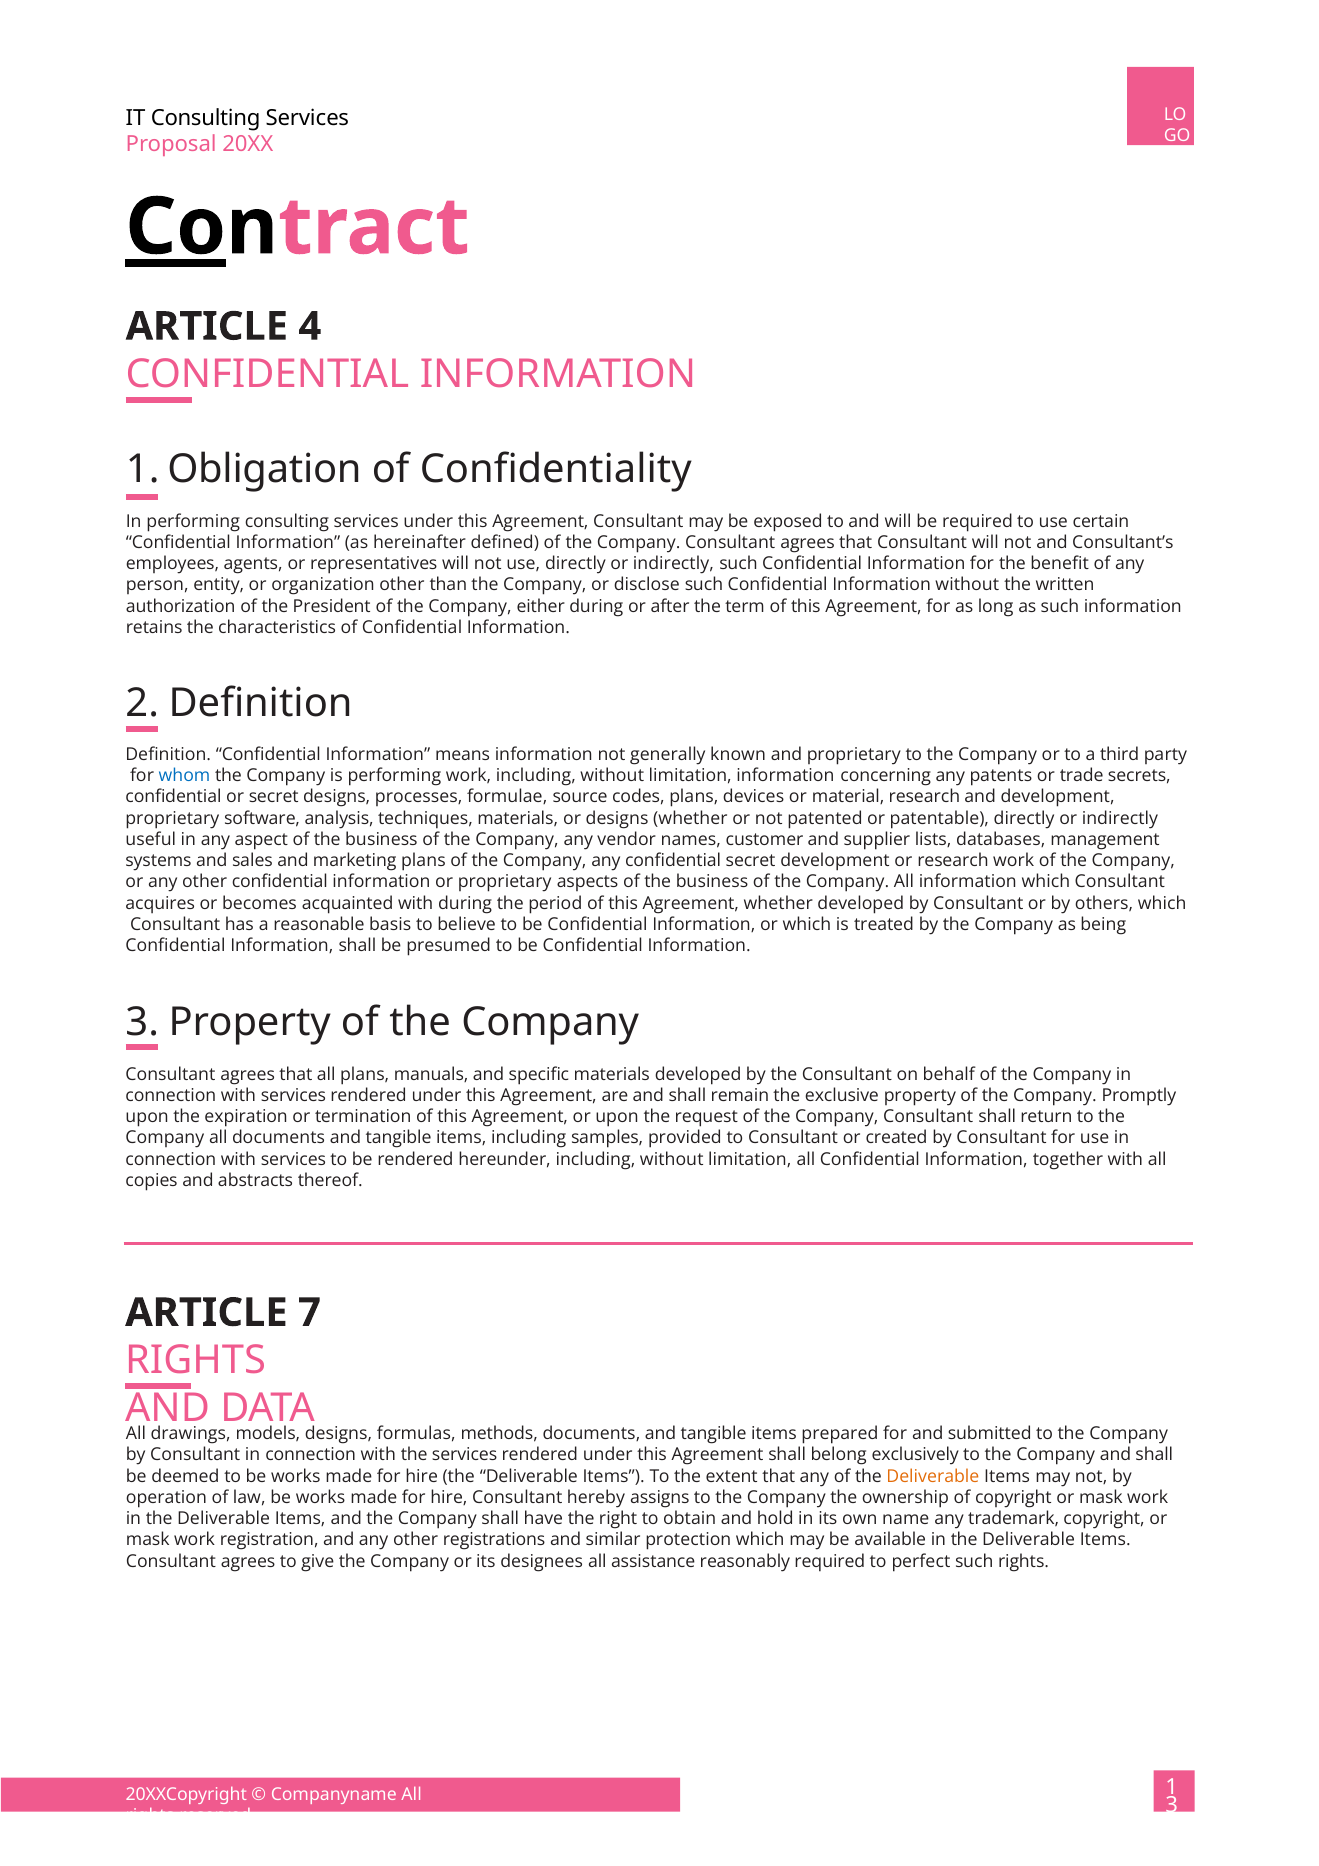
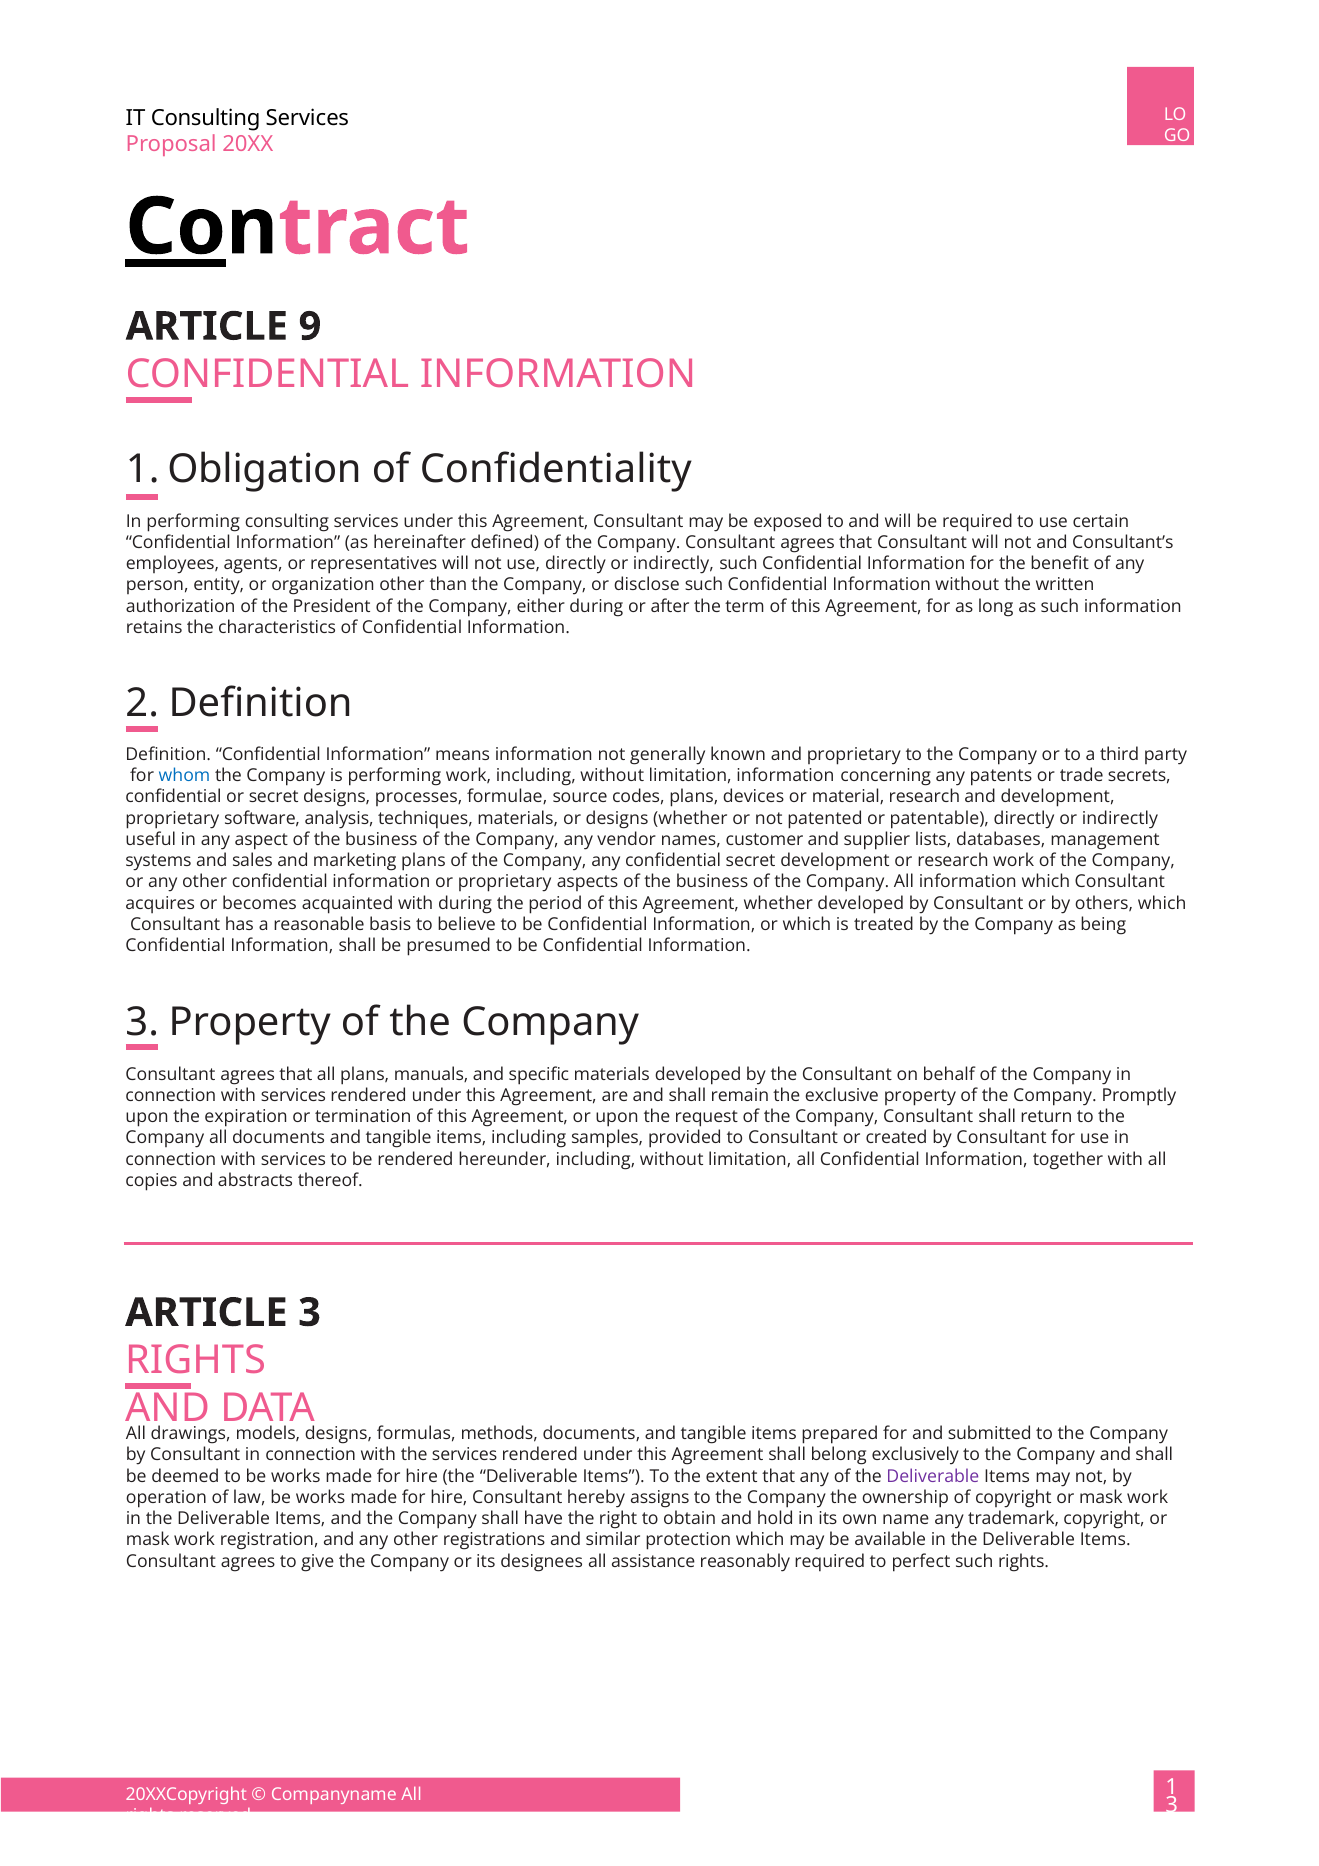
4: 4 -> 9
ARTICLE 7: 7 -> 3
Deliverable at (933, 1477) colour: orange -> purple
